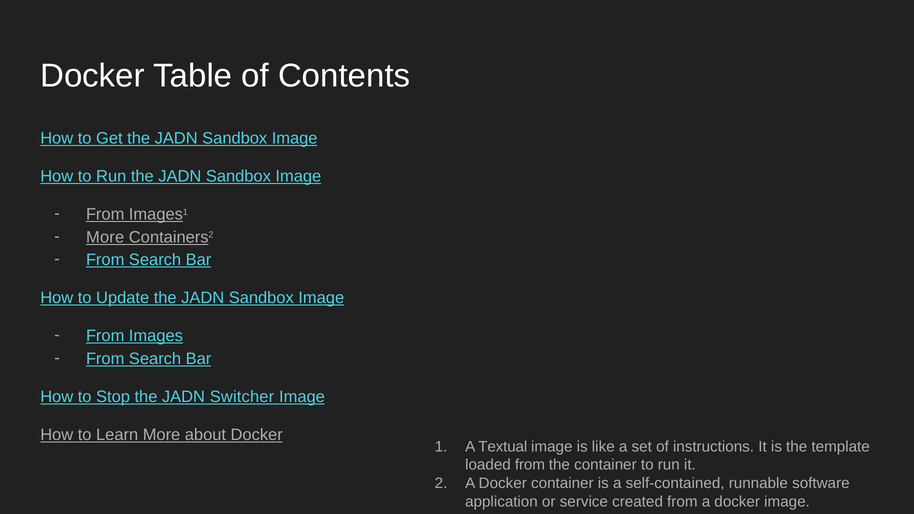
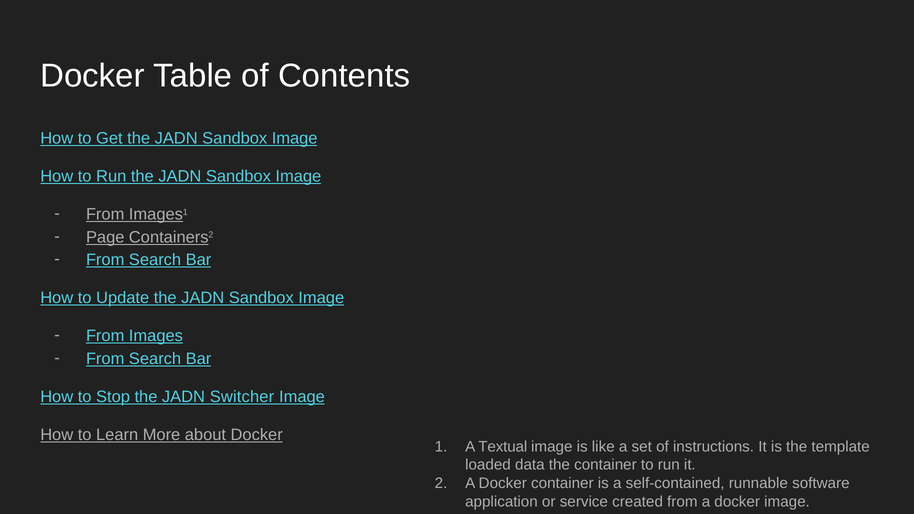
More at (105, 237): More -> Page
loaded from: from -> data
